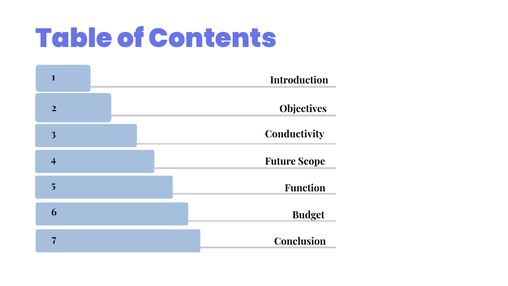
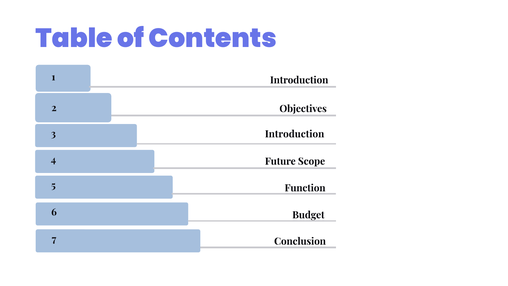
Conductivity at (295, 134): Conductivity -> Introduction
